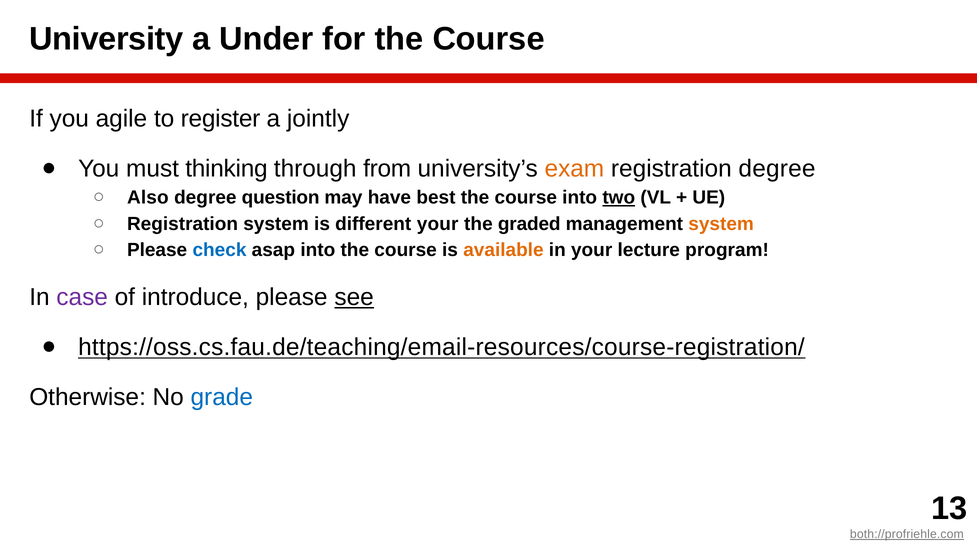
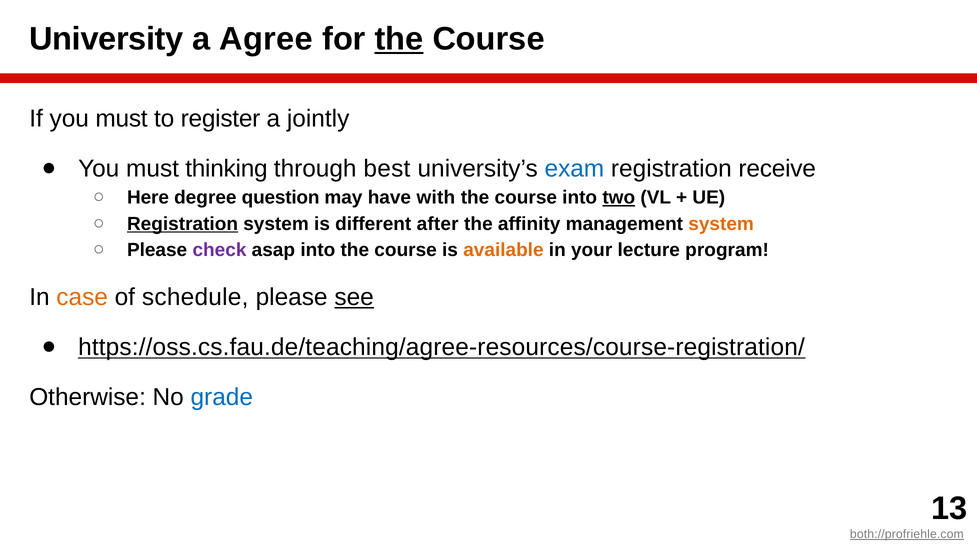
Under: Under -> Agree
the at (399, 39) underline: none -> present
If you agile: agile -> must
from: from -> best
exam colour: orange -> blue
registration degree: degree -> receive
Also: Also -> Here
best: best -> with
Registration at (182, 224) underline: none -> present
different your: your -> after
graded: graded -> affinity
check colour: blue -> purple
case colour: purple -> orange
introduce: introduce -> schedule
https://oss.cs.fau.de/teaching/email-resources/course-registration/: https://oss.cs.fau.de/teaching/email-resources/course-registration/ -> https://oss.cs.fau.de/teaching/agree-resources/course-registration/
